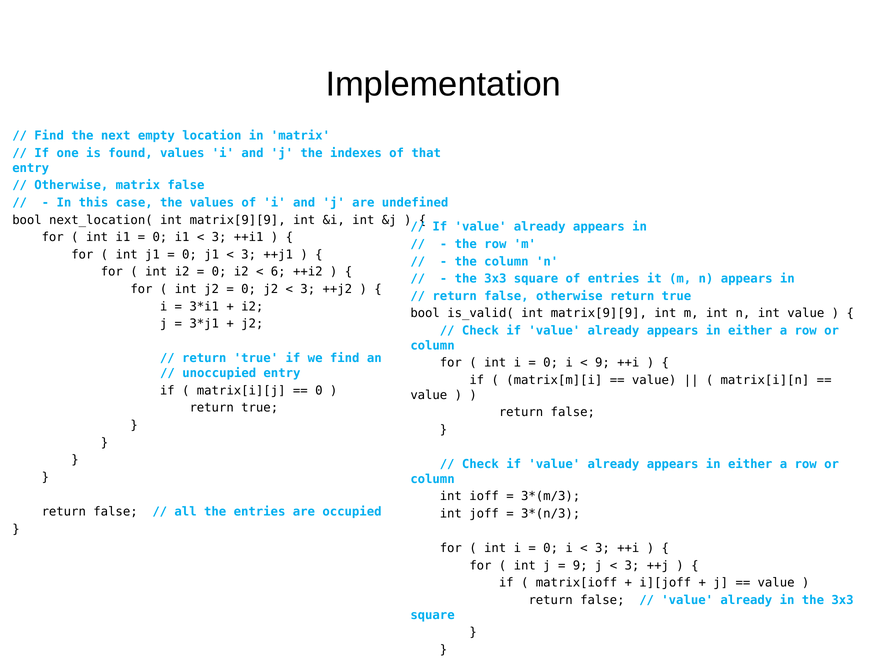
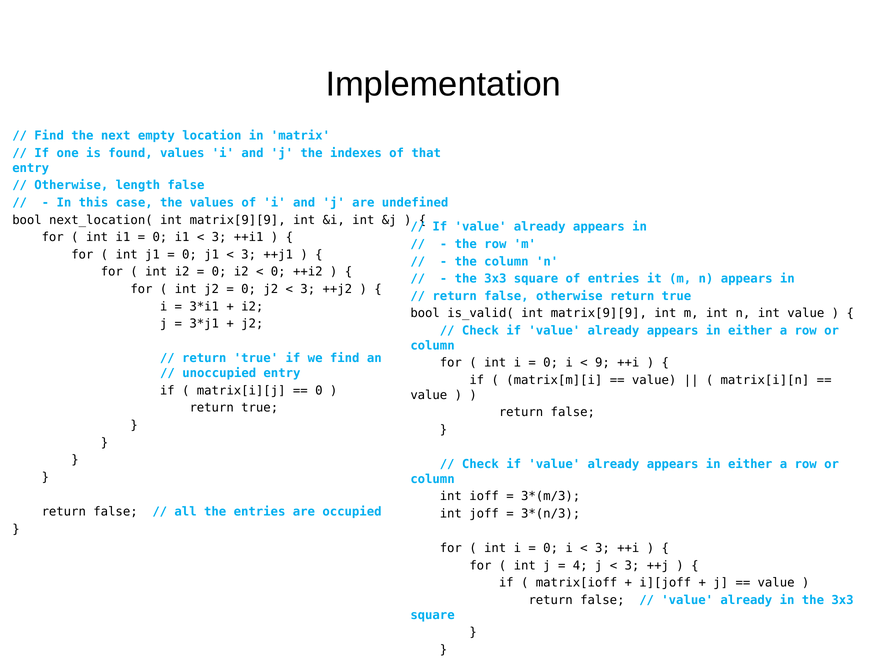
Otherwise matrix: matrix -> length
6 at (278, 272): 6 -> 0
9 at (580, 565): 9 -> 4
